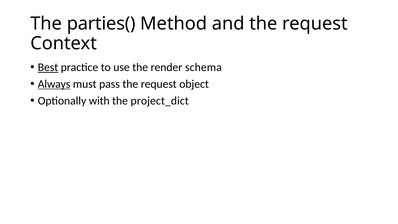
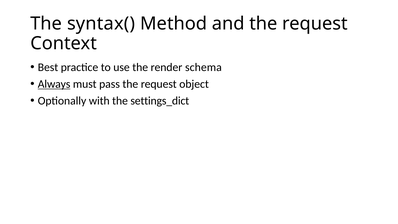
parties(: parties( -> syntax(
Best underline: present -> none
project_dict: project_dict -> settings_dict
